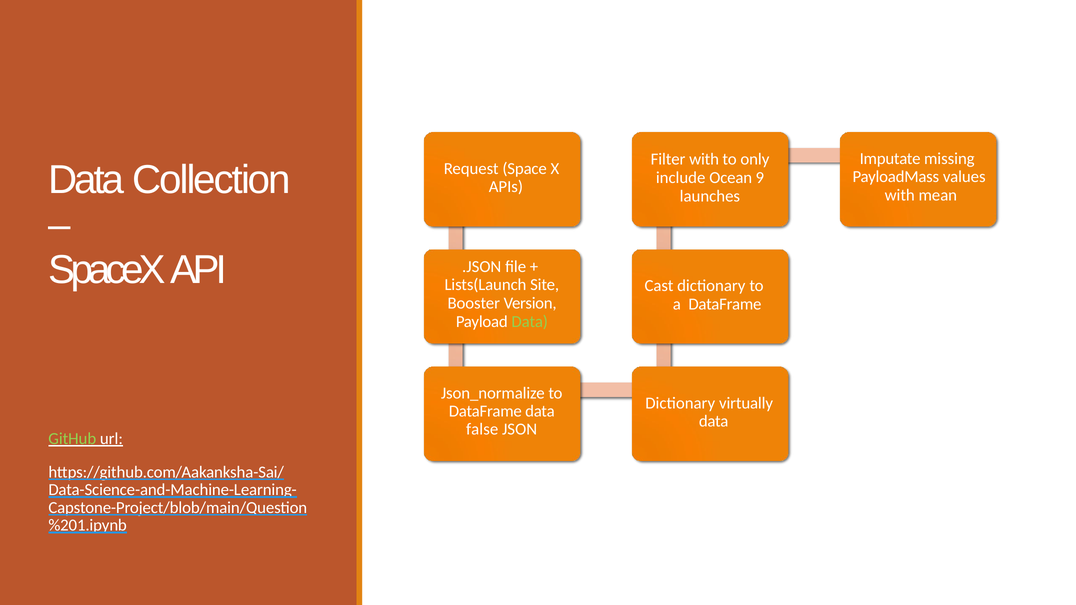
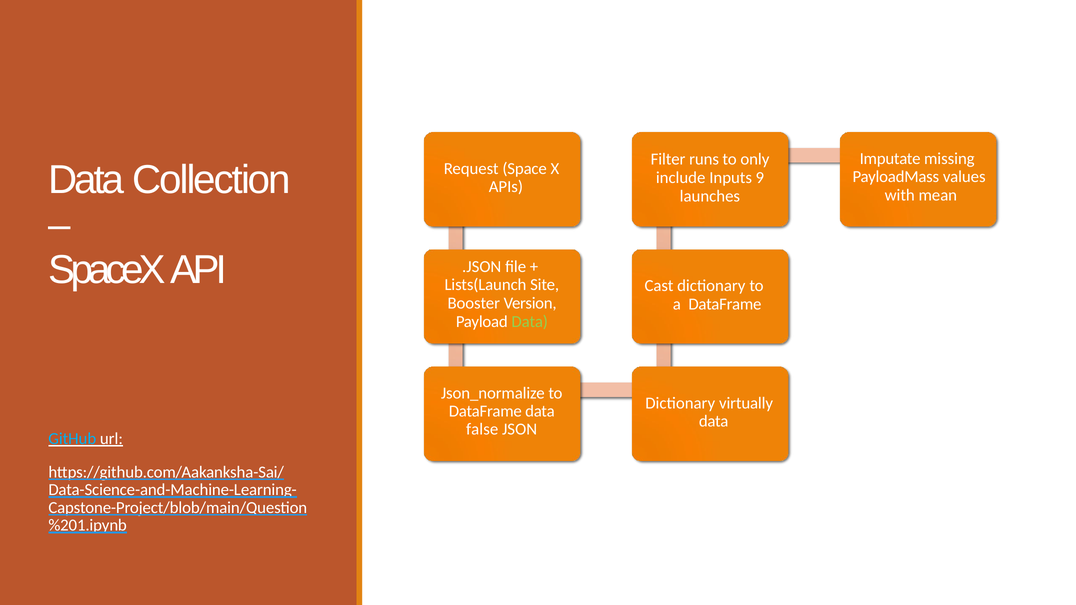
Filter with: with -> runs
Ocean: Ocean -> Inputs
GitHub colour: light green -> light blue
